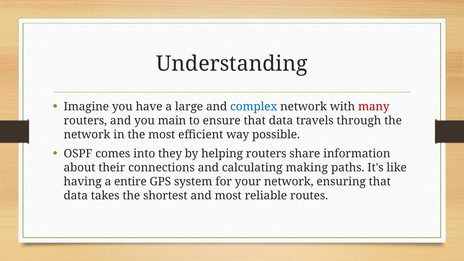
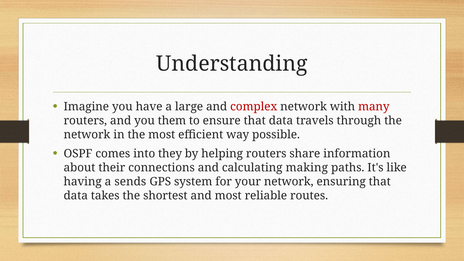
complex colour: blue -> red
main: main -> them
entire: entire -> sends
